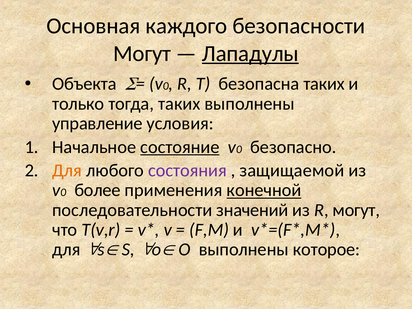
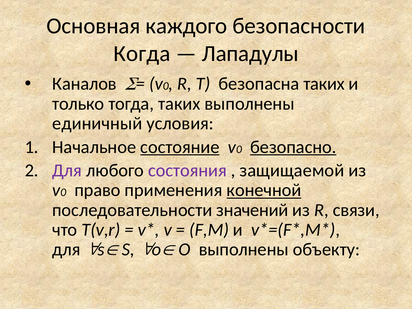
Могут at (142, 53): Могут -> Когда
Лападулы underline: present -> none
Объекта: Объекта -> Каналов
управление: управление -> единичный
безопасно underline: none -> present
Для at (67, 170) colour: orange -> purple
более: более -> право
R могут: могут -> связи
которое: которое -> объекту
